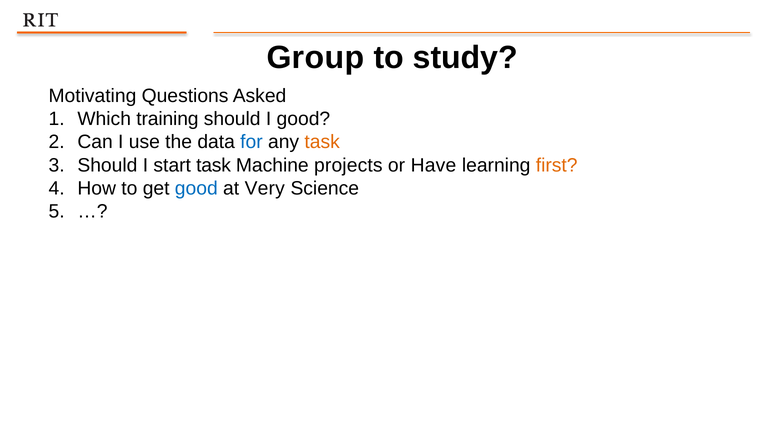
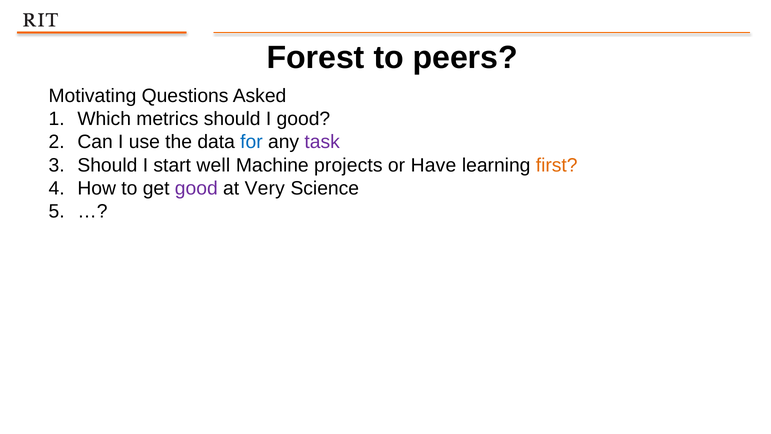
Group: Group -> Forest
study: study -> peers
training: training -> metrics
task at (322, 142) colour: orange -> purple
start task: task -> well
good at (196, 188) colour: blue -> purple
